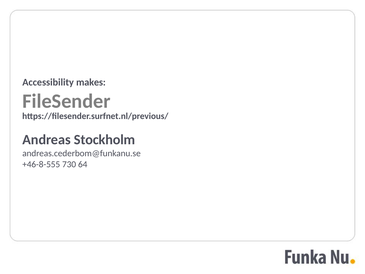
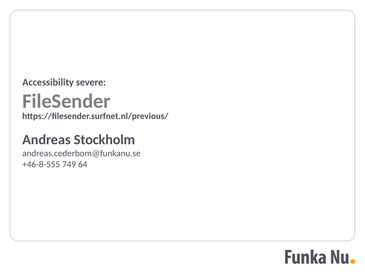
makes: makes -> severe
730: 730 -> 749
